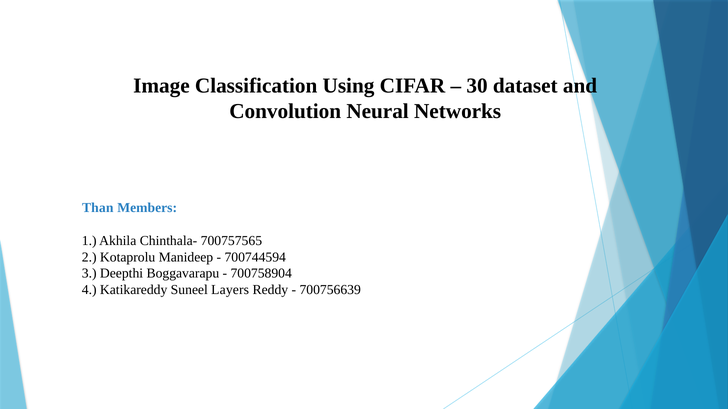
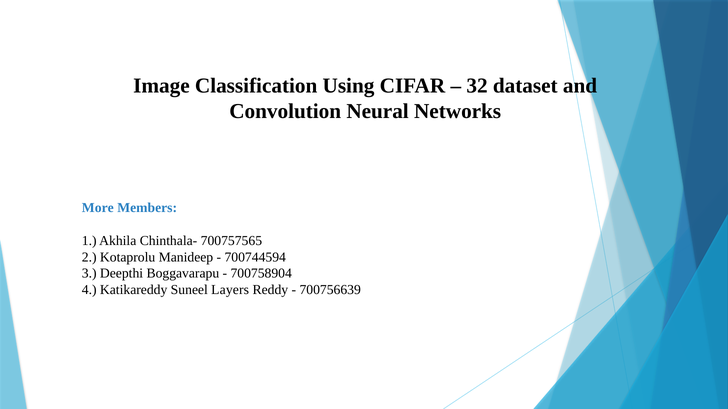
30: 30 -> 32
Than: Than -> More
